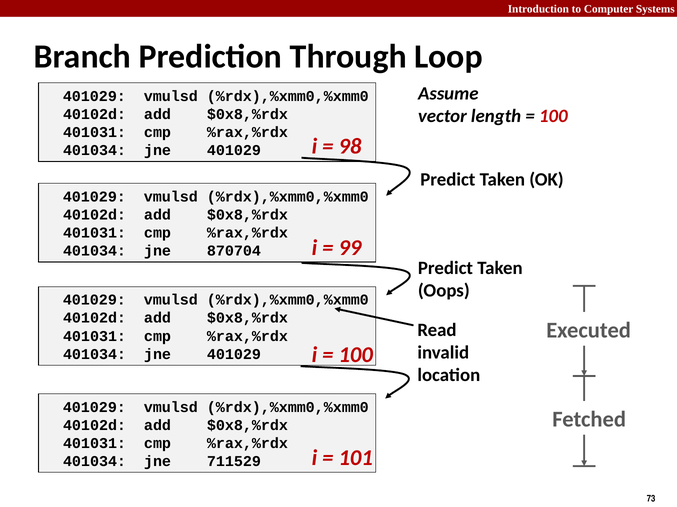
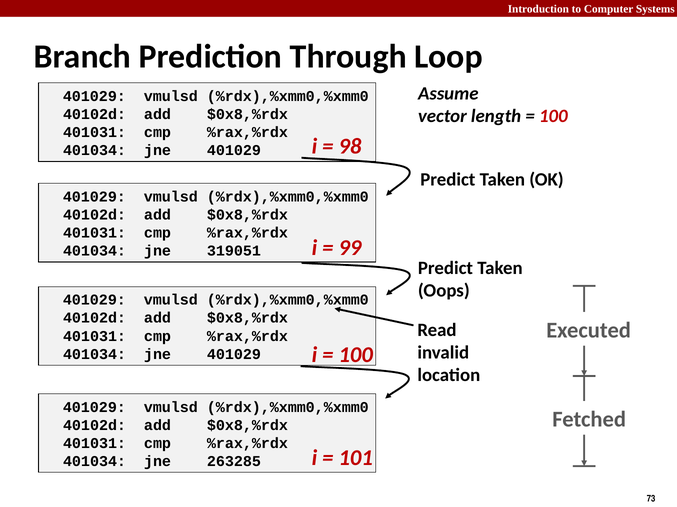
870704: 870704 -> 319051
711529: 711529 -> 263285
